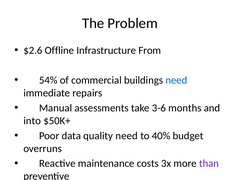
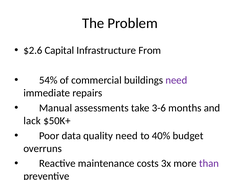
$2.6 Offline: Offline -> Capital
need at (176, 80) colour: blue -> purple
into at (32, 121): into -> lack
